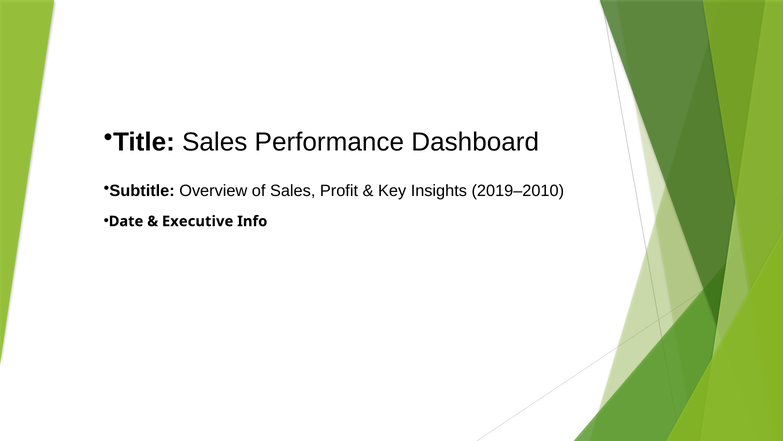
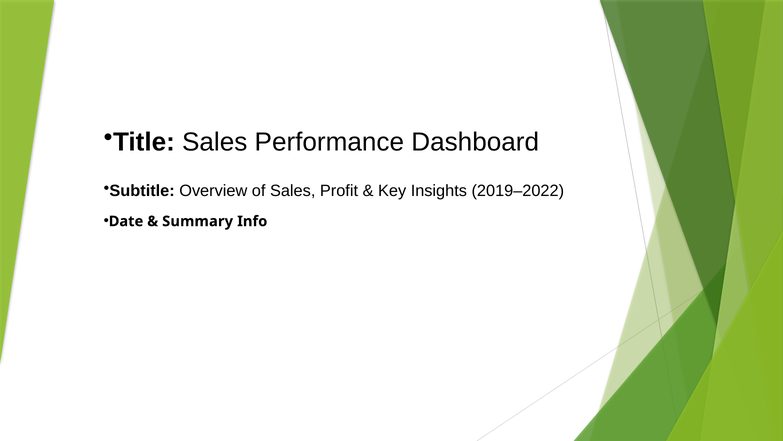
2019–2010: 2019–2010 -> 2019–2022
Executive: Executive -> Summary
